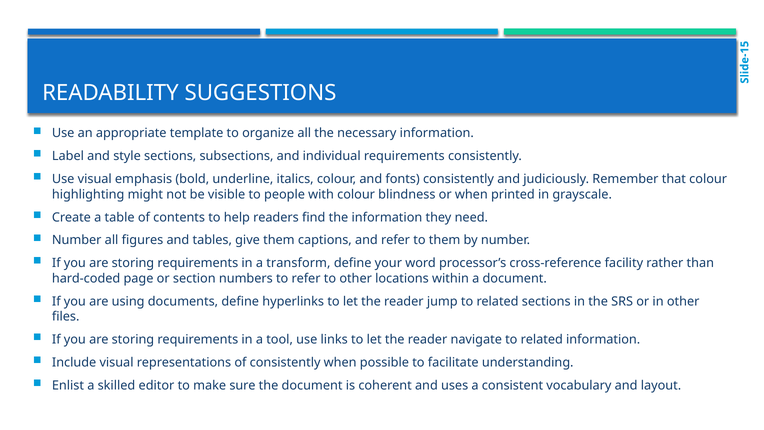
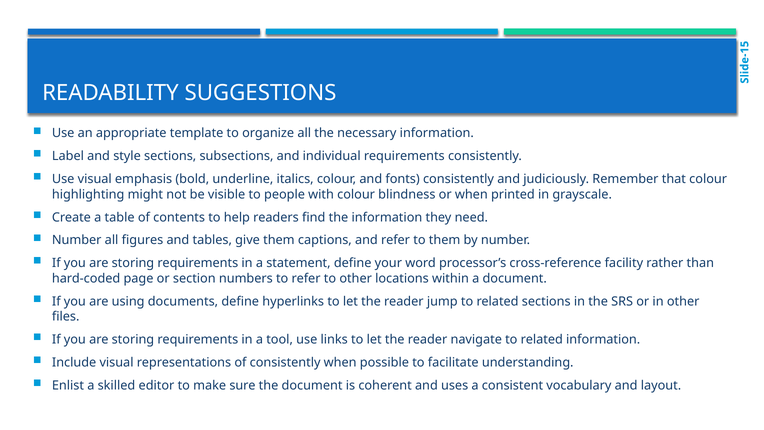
transform: transform -> statement
